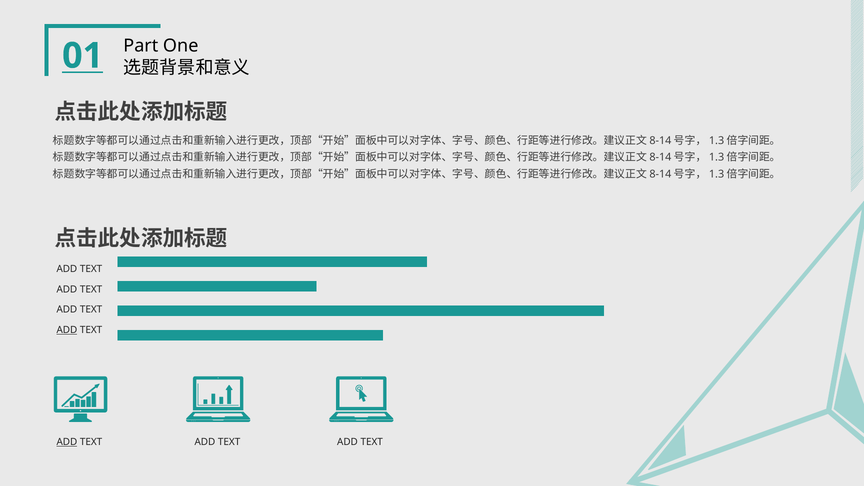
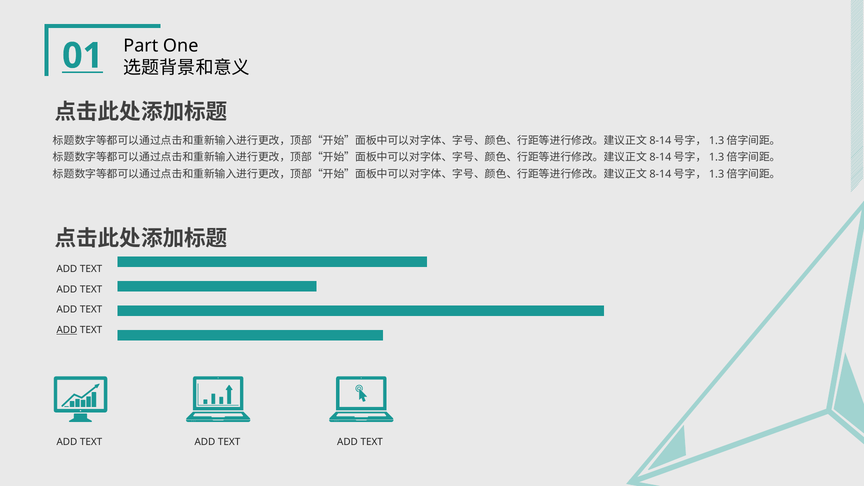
ADD at (67, 442) underline: present -> none
